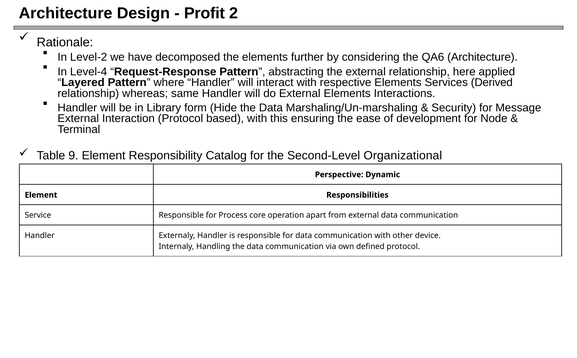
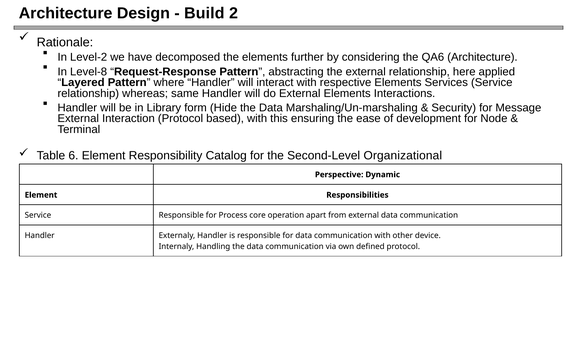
Profit: Profit -> Build
Level-4: Level-4 -> Level-8
Services Derived: Derived -> Service
9: 9 -> 6
